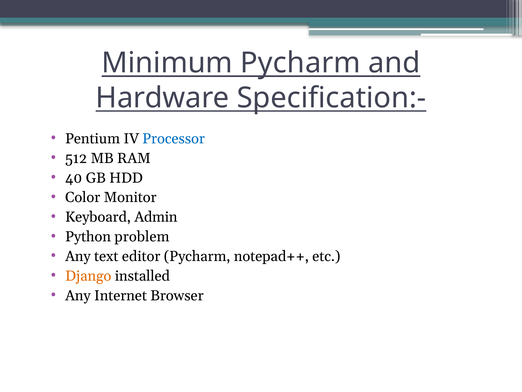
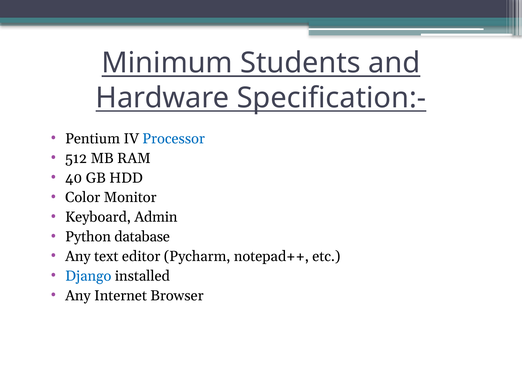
Minimum Pycharm: Pycharm -> Students
problem: problem -> database
Django colour: orange -> blue
